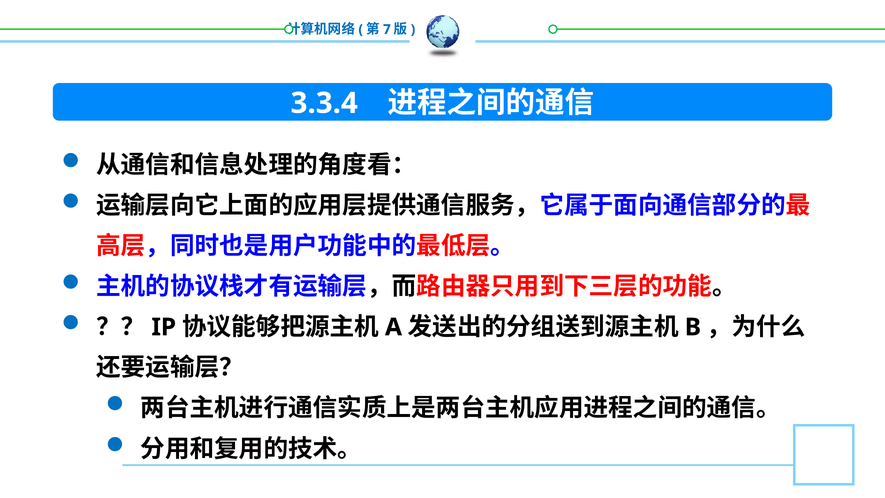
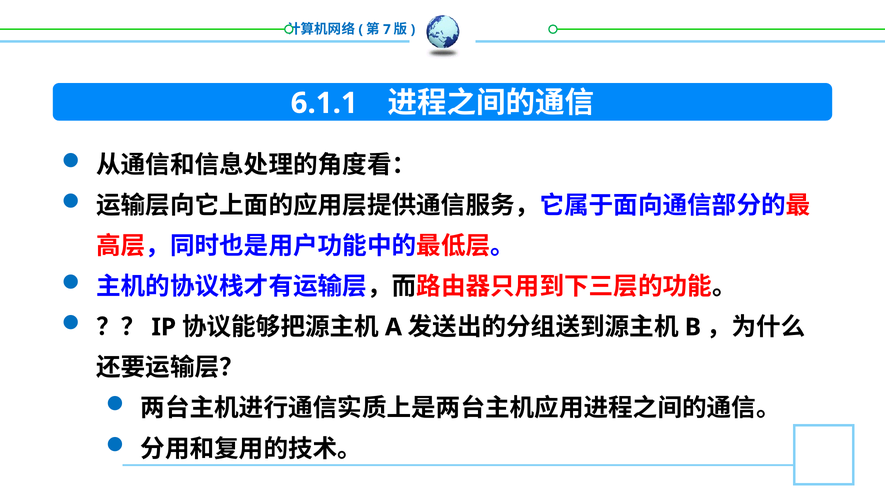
3.3.4: 3.3.4 -> 6.1.1
